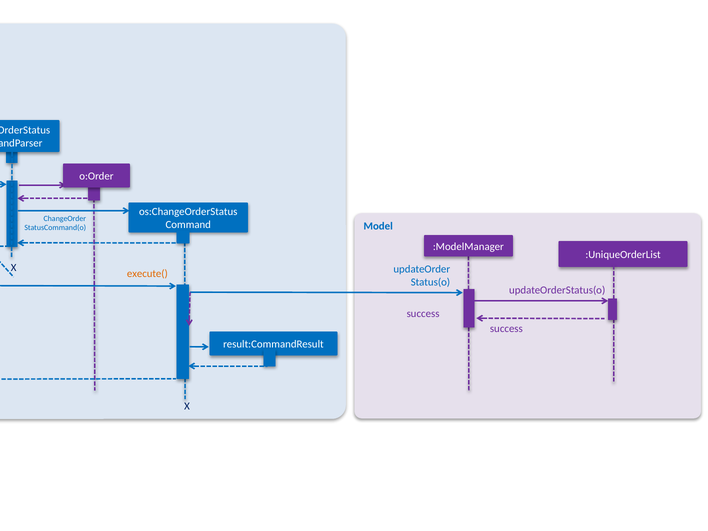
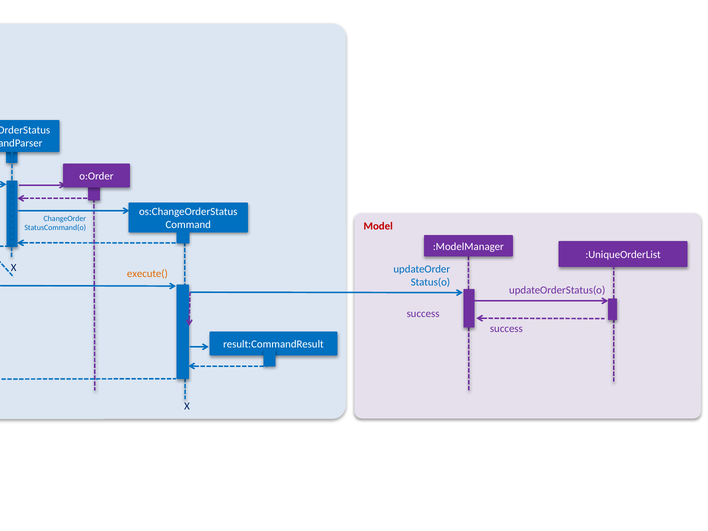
Model colour: blue -> red
